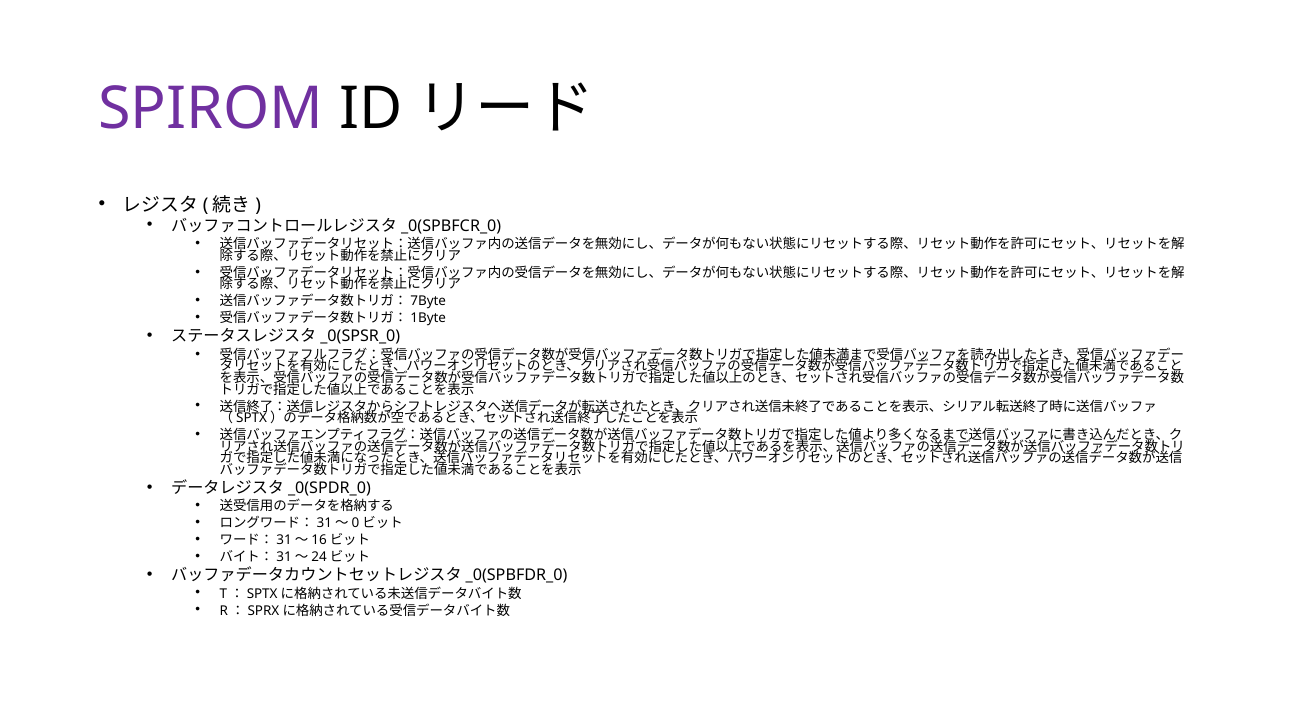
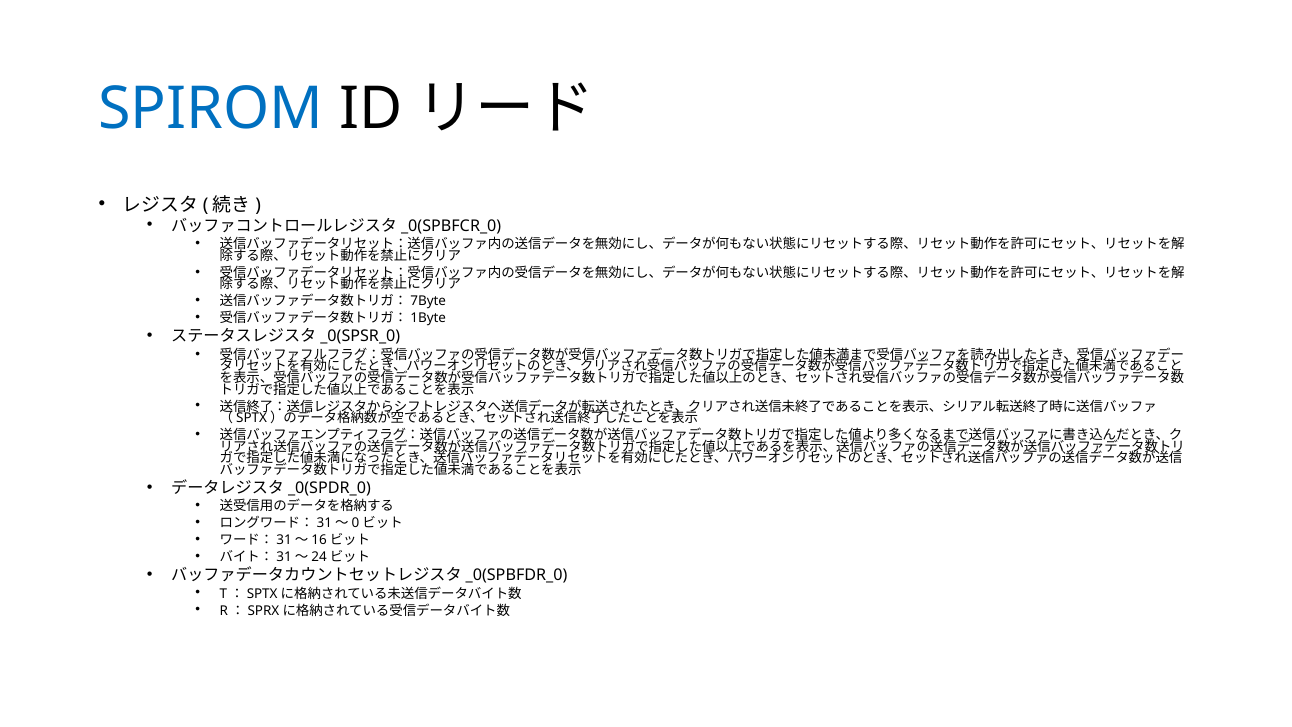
SPIROM colour: purple -> blue
